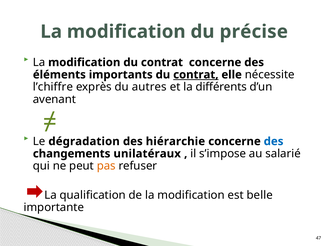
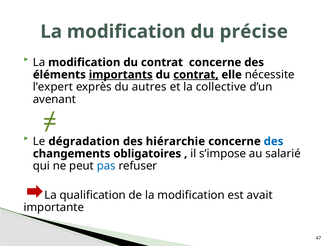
importants underline: none -> present
l’chiffre: l’chiffre -> l’expert
différents: différents -> collective
unilatéraux: unilatéraux -> obligatoires
pas colour: orange -> blue
belle: belle -> avait
